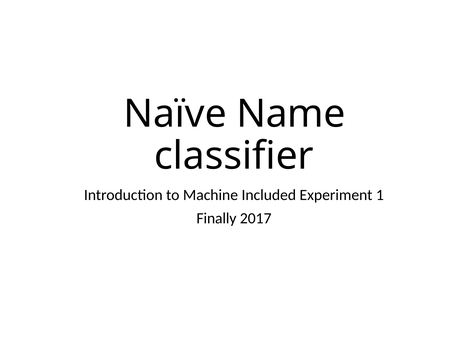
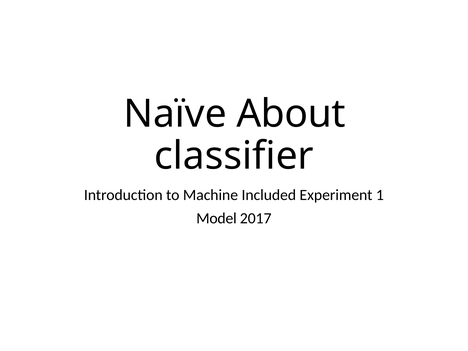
Name: Name -> About
Finally: Finally -> Model
